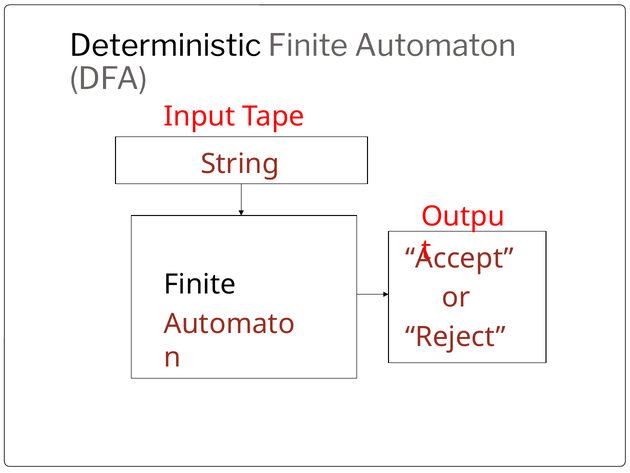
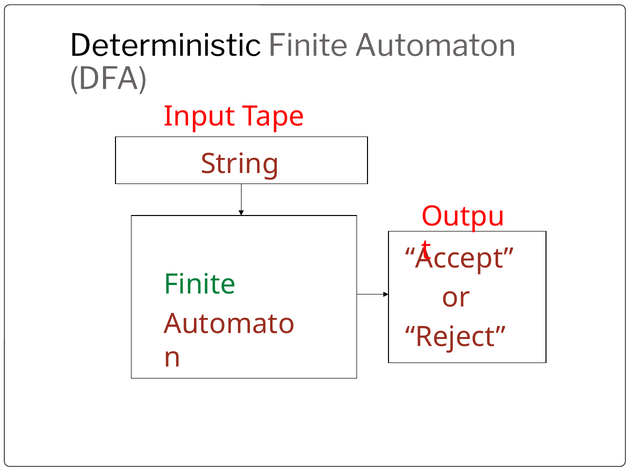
Finite at (200, 284) colour: black -> green
